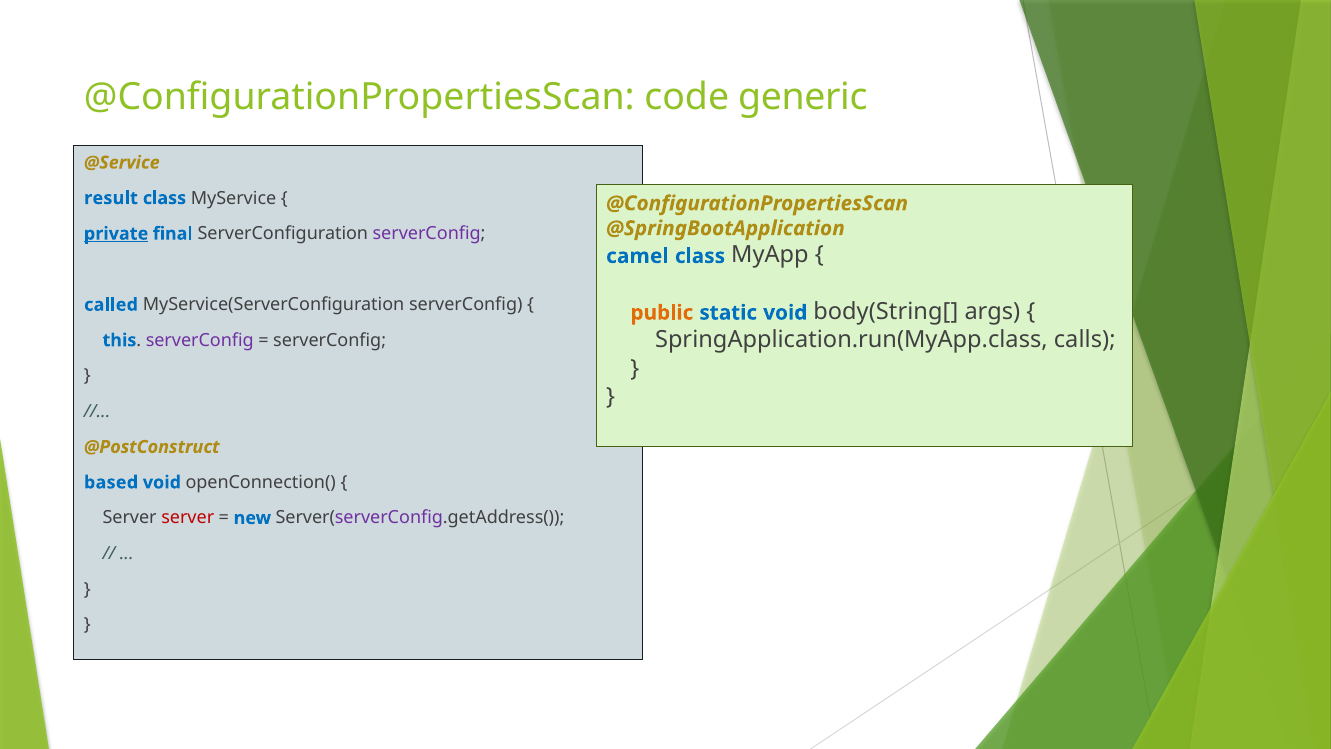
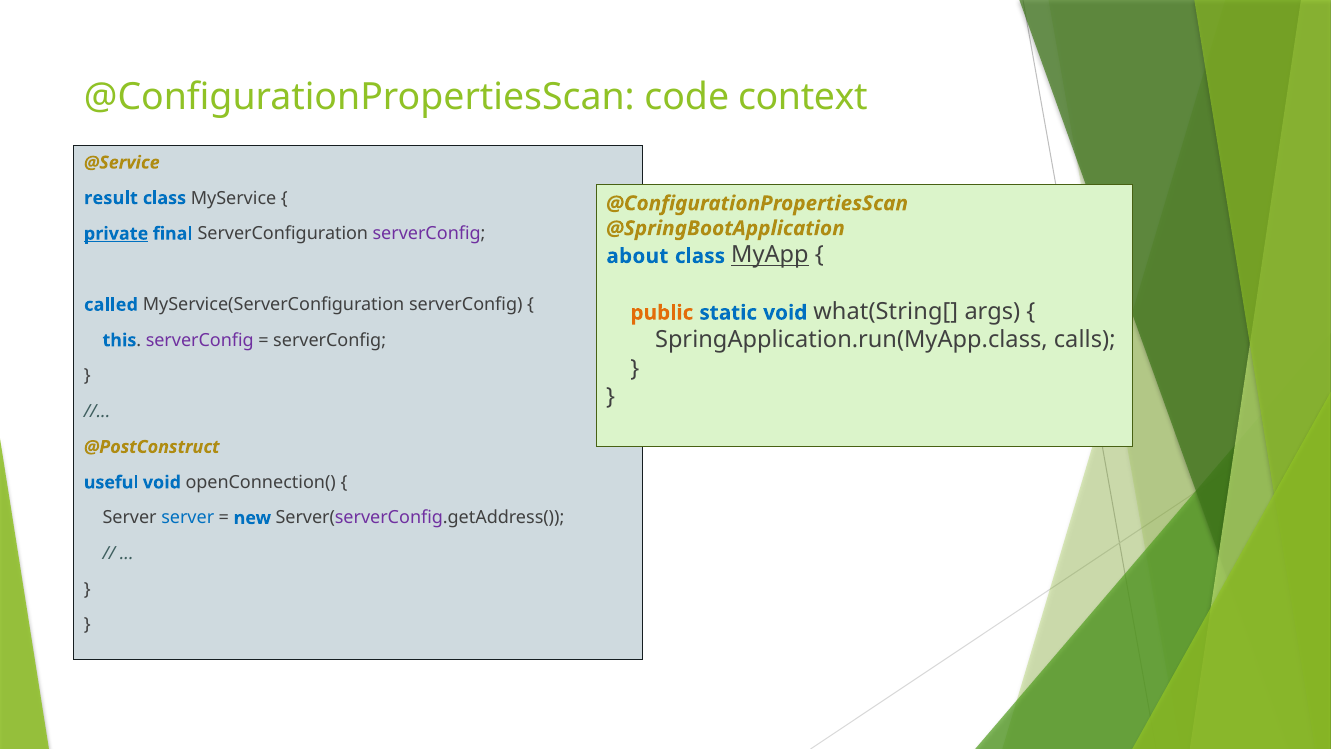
generic: generic -> context
camel: camel -> about
MyApp underline: none -> present
body(String[: body(String[ -> what(String[
based: based -> useful
server at (188, 518) colour: red -> blue
